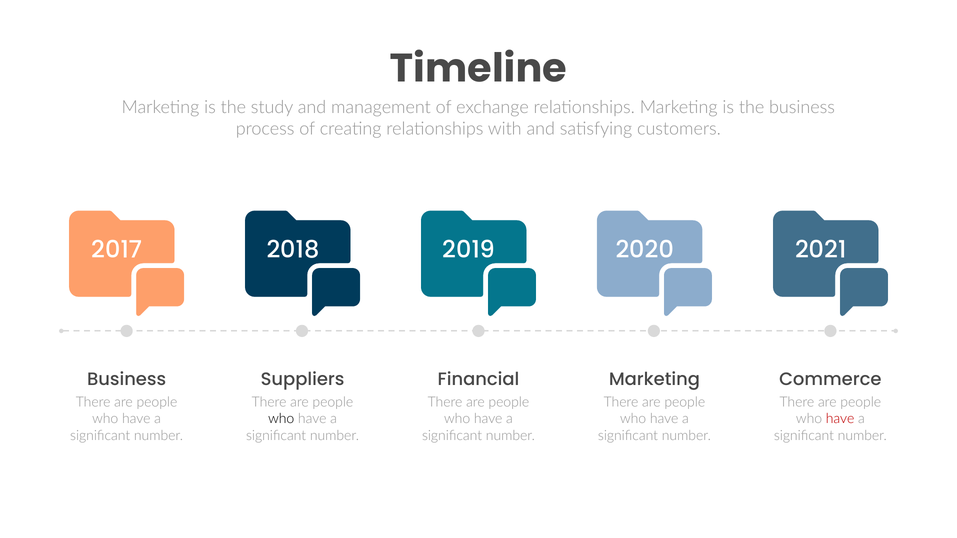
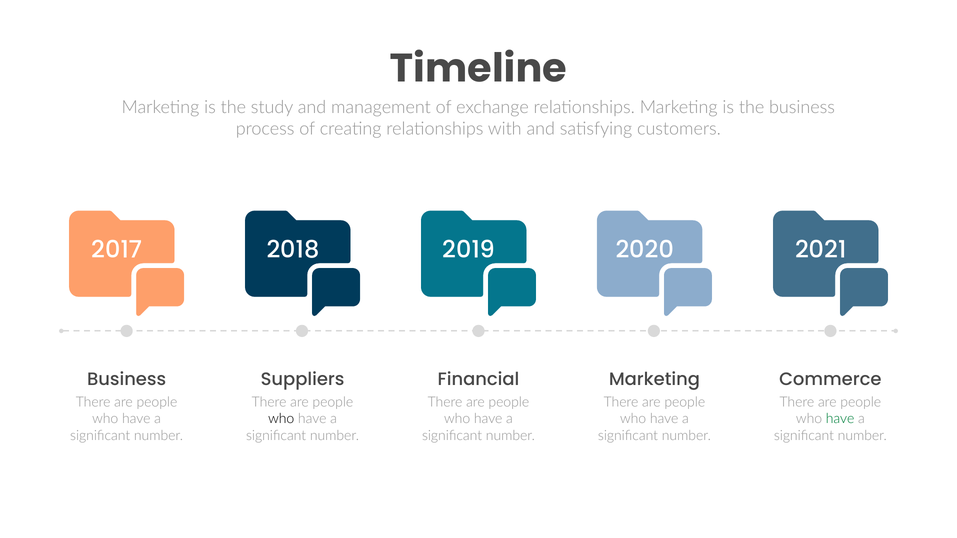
have at (840, 419) colour: red -> green
